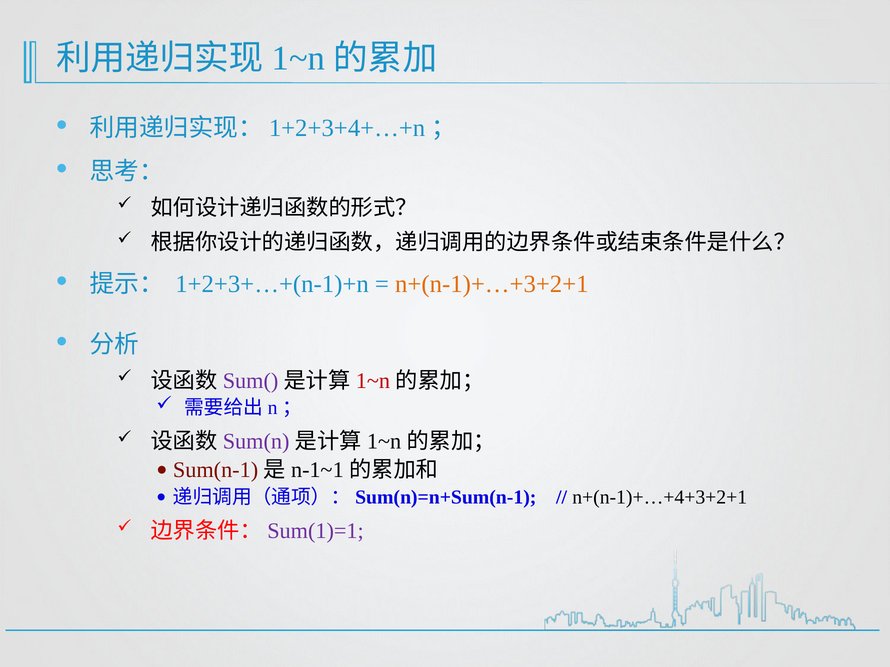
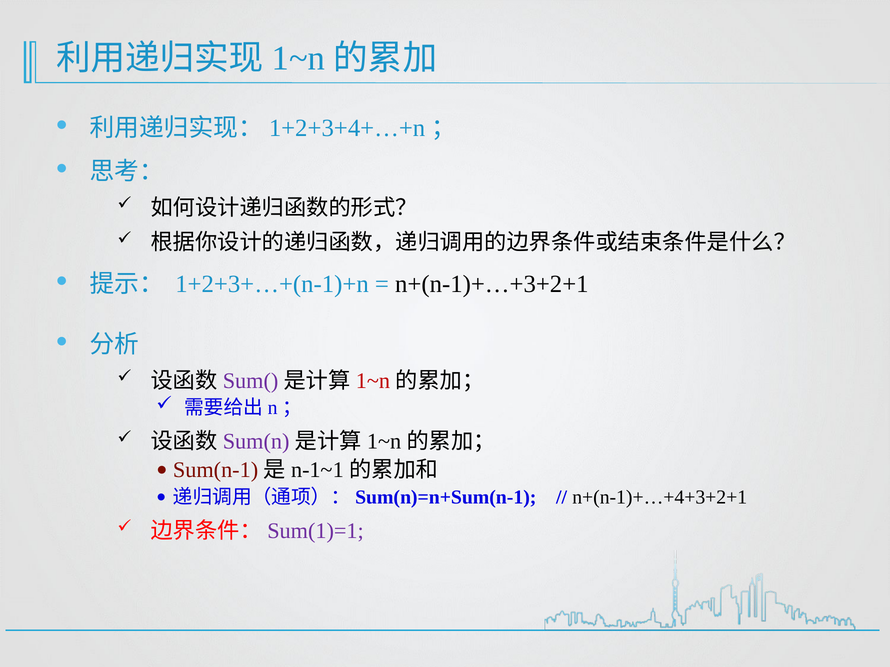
n+(n-1)+…+3+2+1 colour: orange -> black
